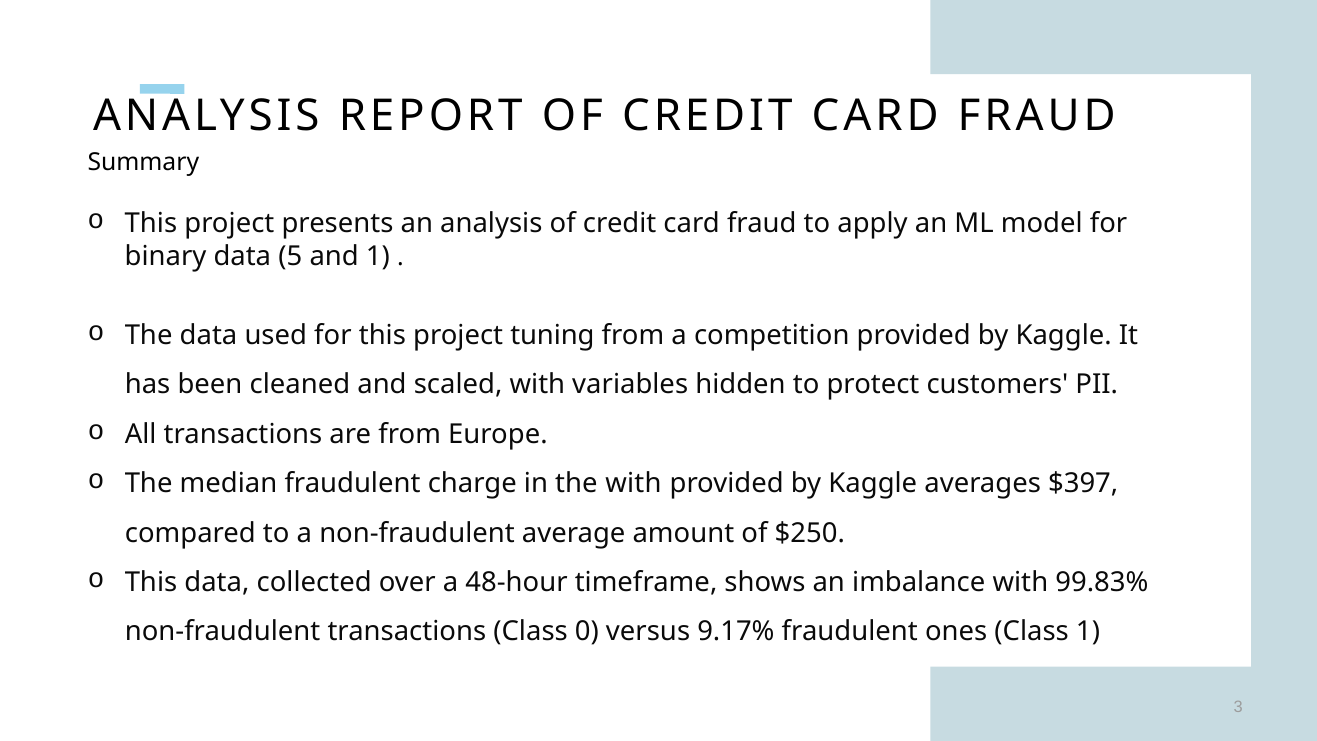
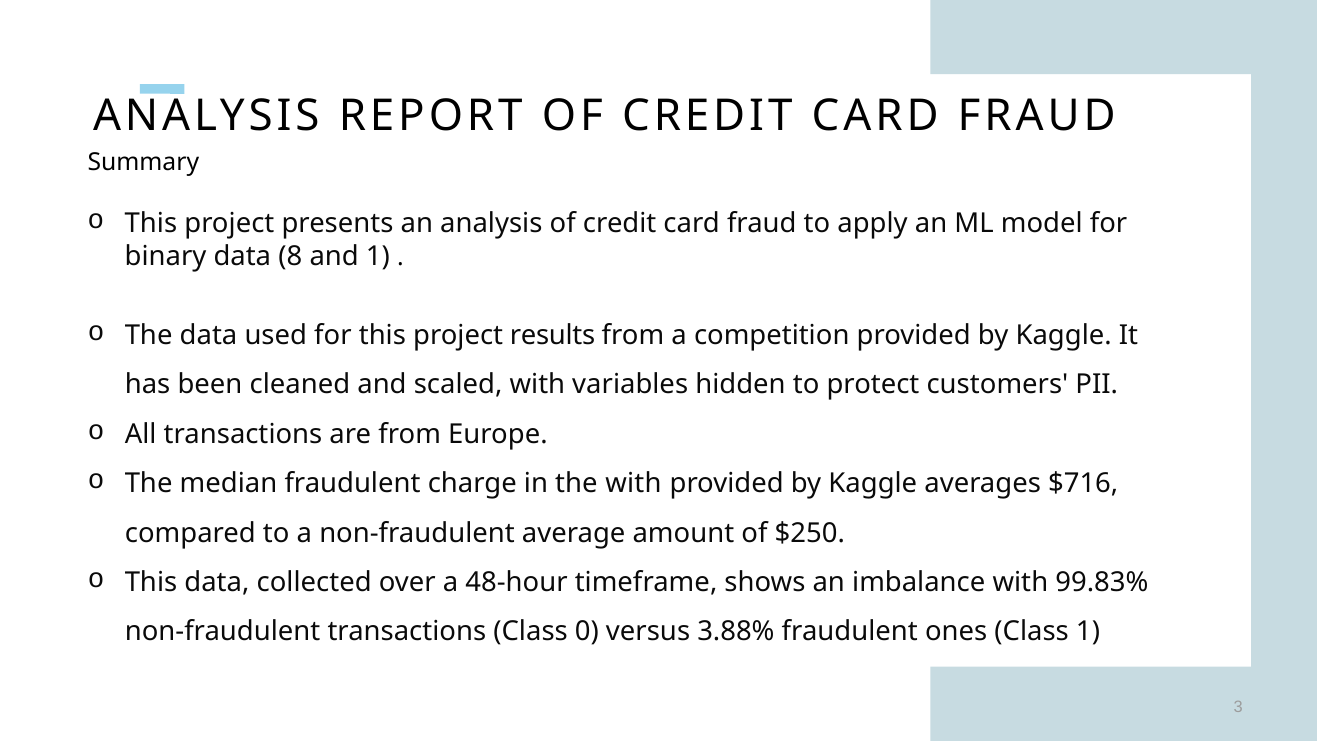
5: 5 -> 8
tuning: tuning -> results
$397: $397 -> $716
9.17%: 9.17% -> 3.88%
